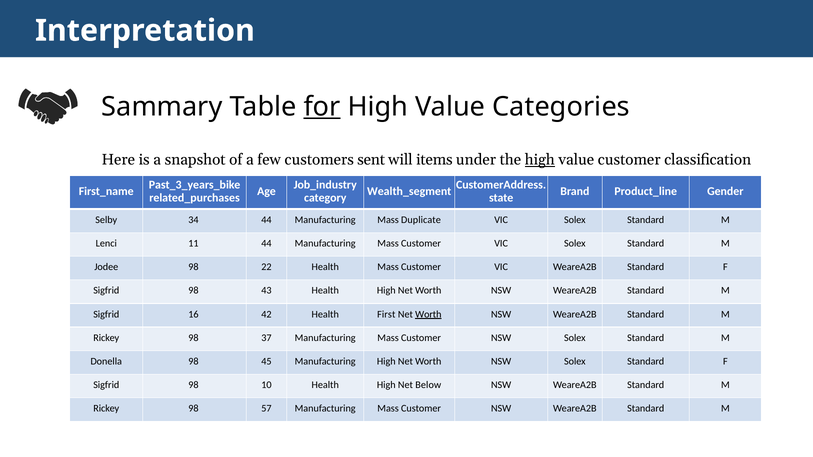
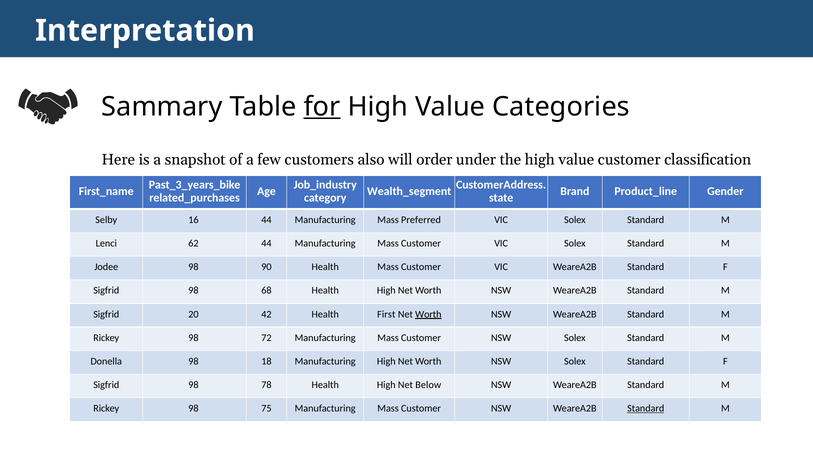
sent: sent -> also
items: items -> order
high at (540, 160) underline: present -> none
34: 34 -> 16
Duplicate: Duplicate -> Preferred
11: 11 -> 62
22: 22 -> 90
43: 43 -> 68
16: 16 -> 20
37: 37 -> 72
45: 45 -> 18
10: 10 -> 78
57: 57 -> 75
Standard at (646, 409) underline: none -> present
